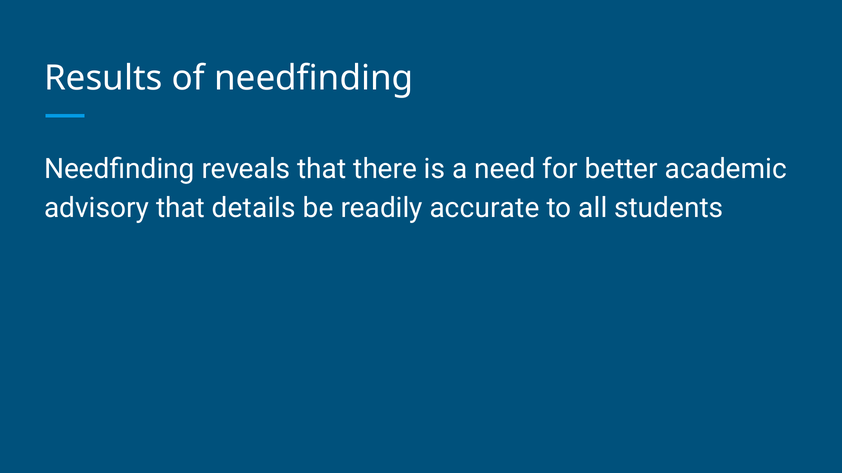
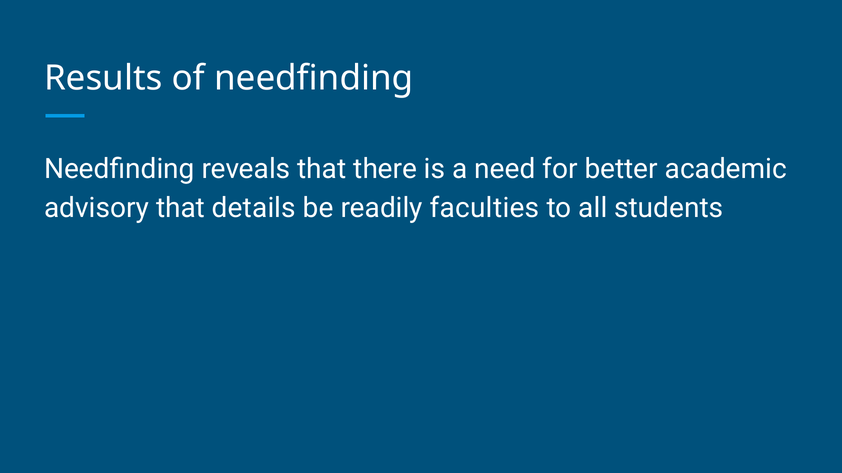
accurate: accurate -> faculties
